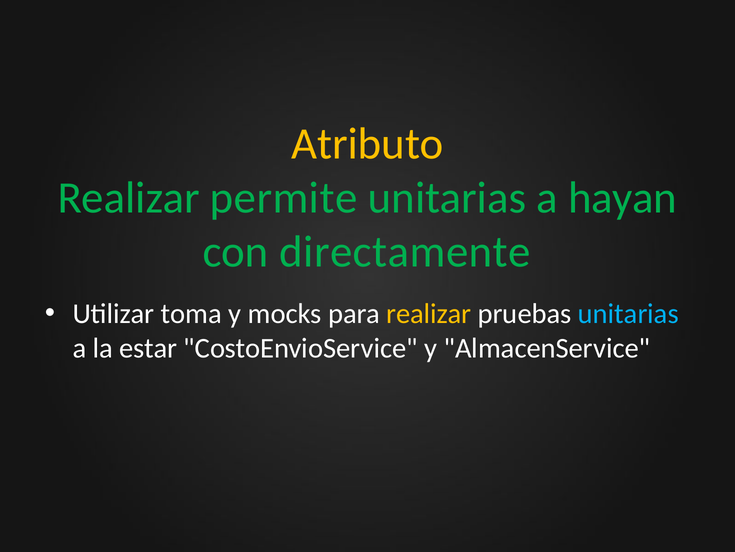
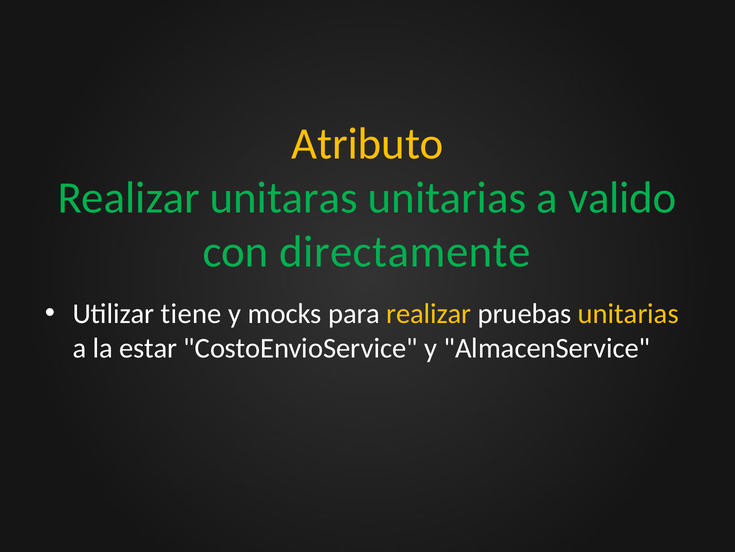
permite: permite -> unitaras
hayan: hayan -> valido
toma: toma -> tiene
unitarias at (628, 313) colour: light blue -> yellow
